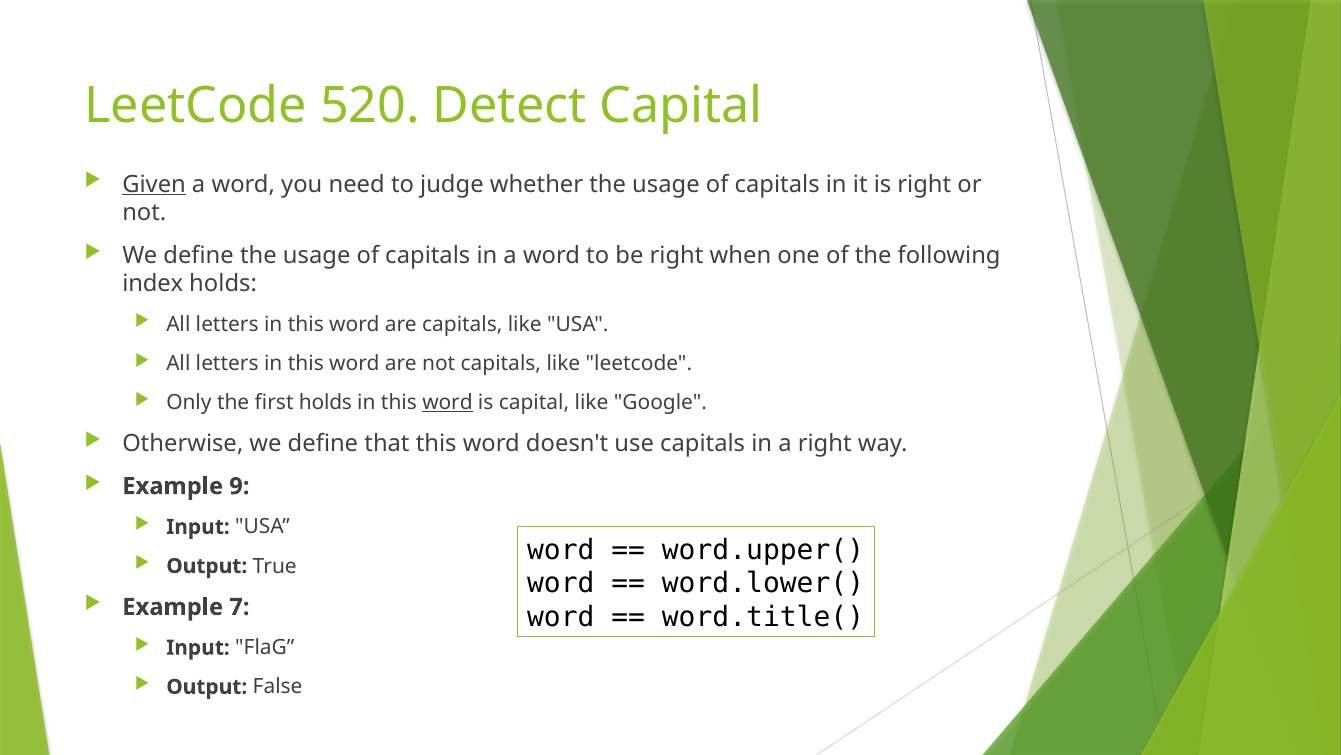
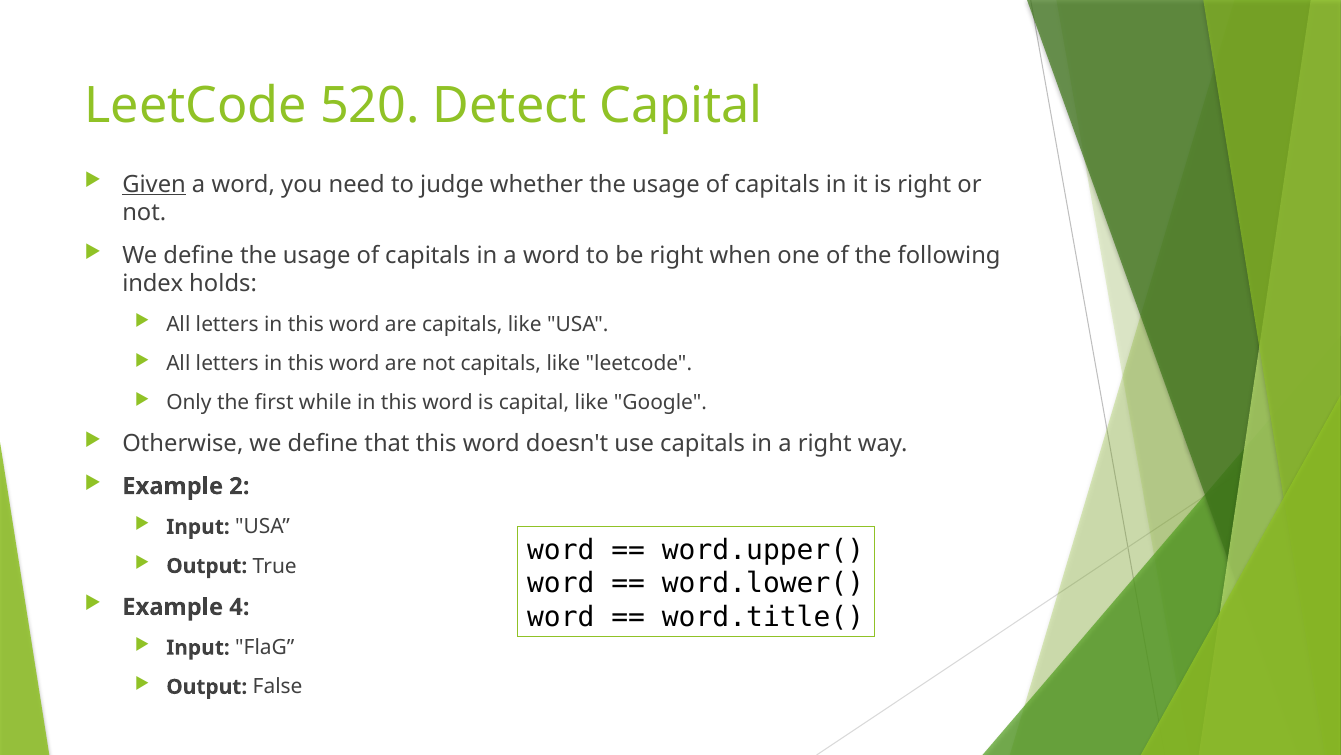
first holds: holds -> while
word at (447, 402) underline: present -> none
9: 9 -> 2
7: 7 -> 4
